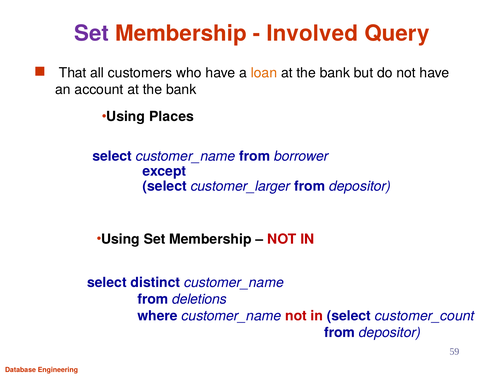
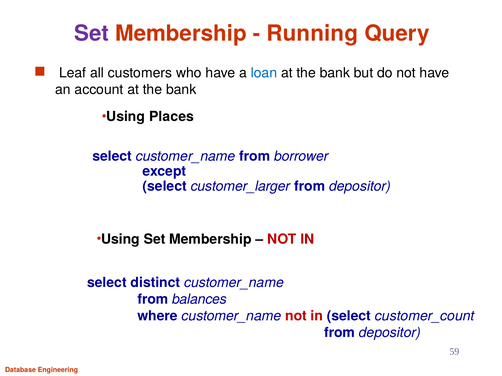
Involved: Involved -> Running
That: That -> Leaf
loan colour: orange -> blue
deletions: deletions -> balances
